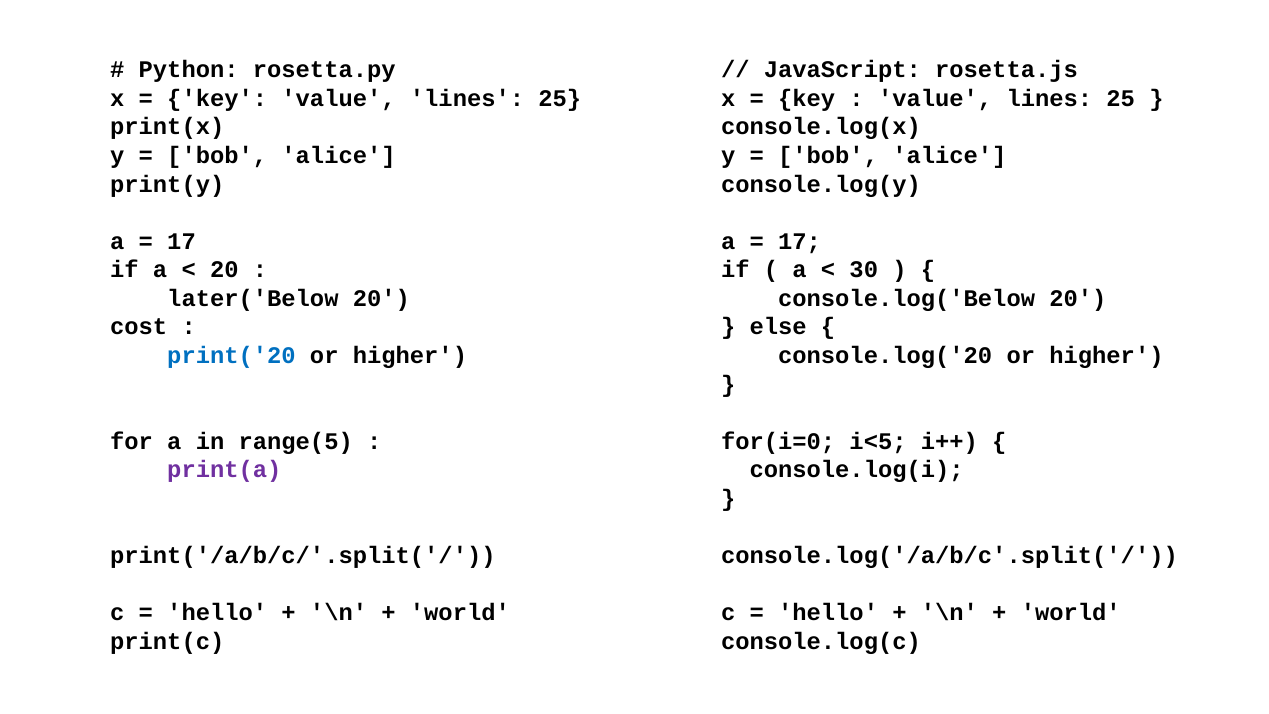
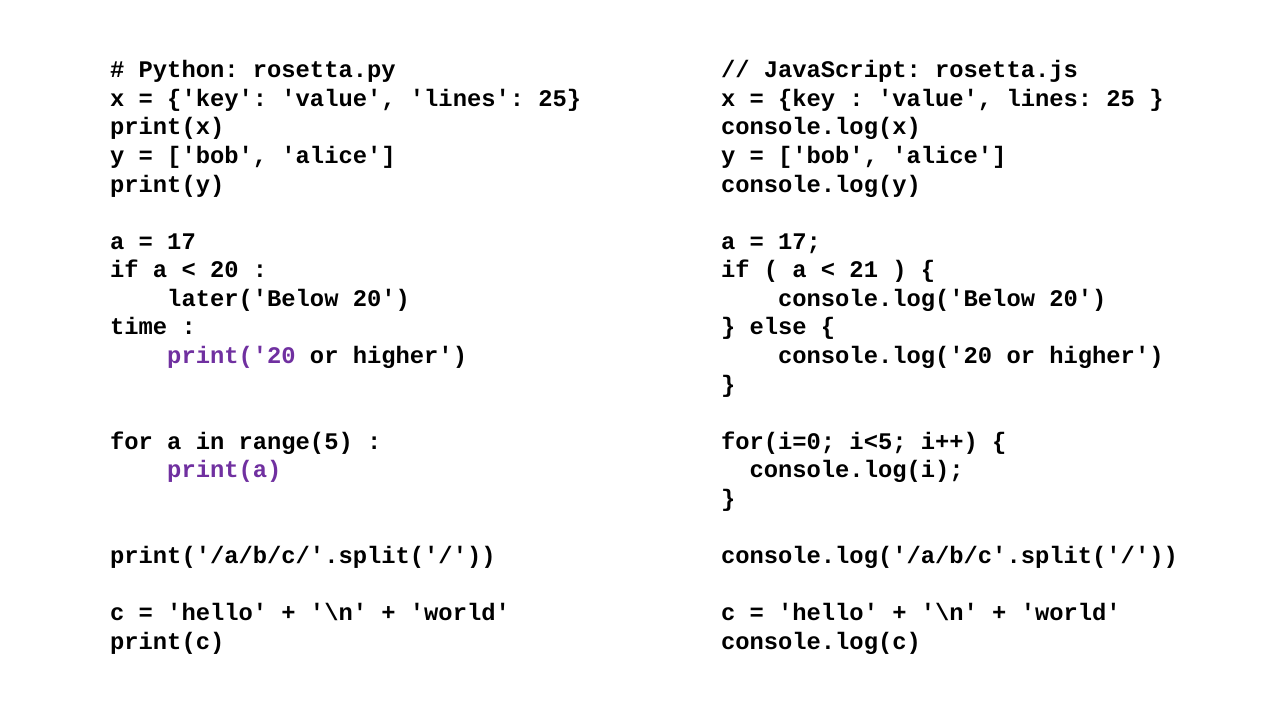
30: 30 -> 21
cost: cost -> time
print('20 colour: blue -> purple
